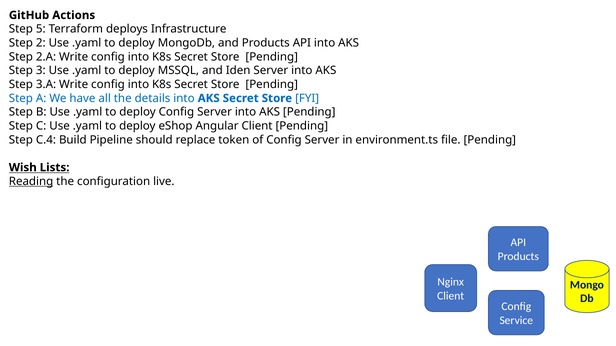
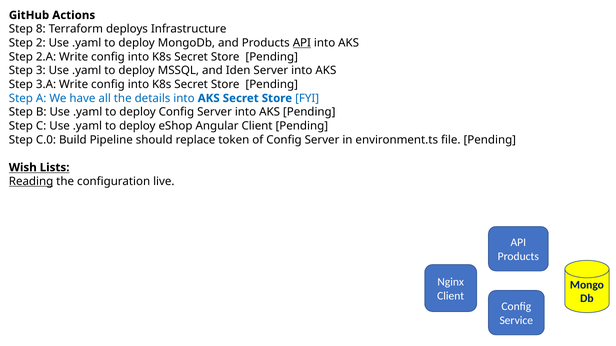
5: 5 -> 8
API at (302, 43) underline: none -> present
C.4: C.4 -> C.0
